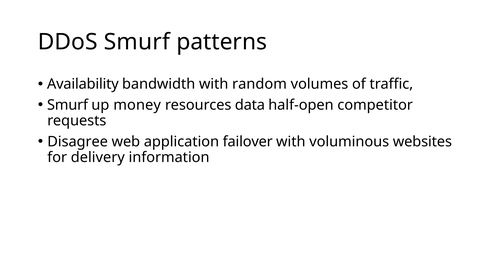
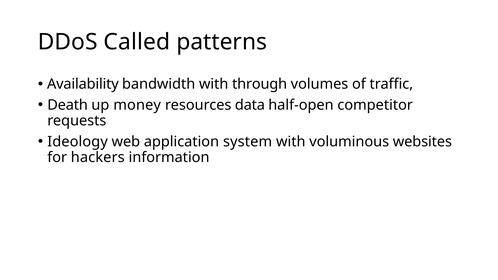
DDoS Smurf: Smurf -> Called
random: random -> through
Smurf at (68, 105): Smurf -> Death
Disagree: Disagree -> Ideology
failover: failover -> system
delivery: delivery -> hackers
